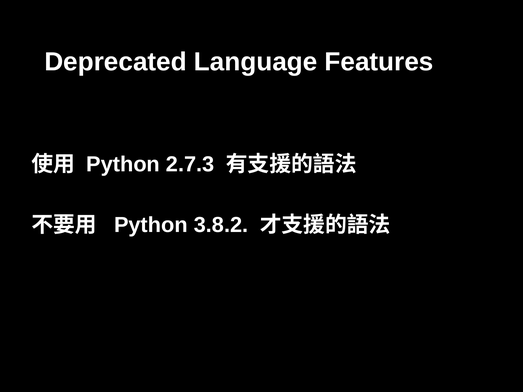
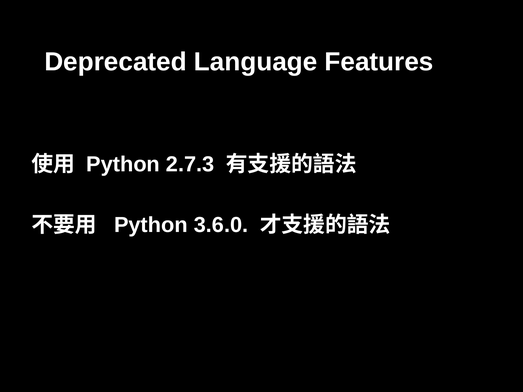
3.8.2: 3.8.2 -> 3.6.0
